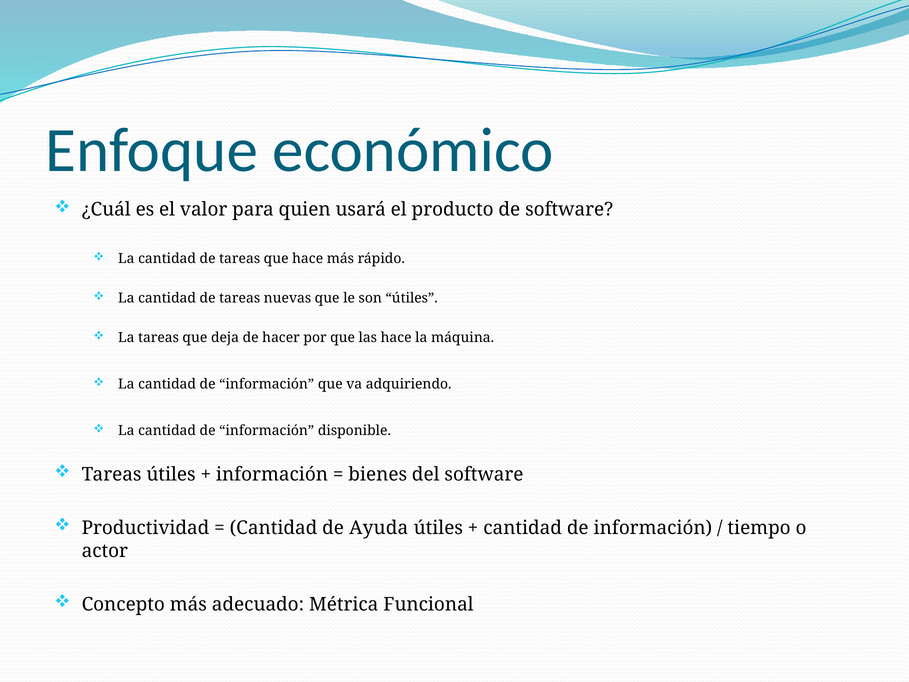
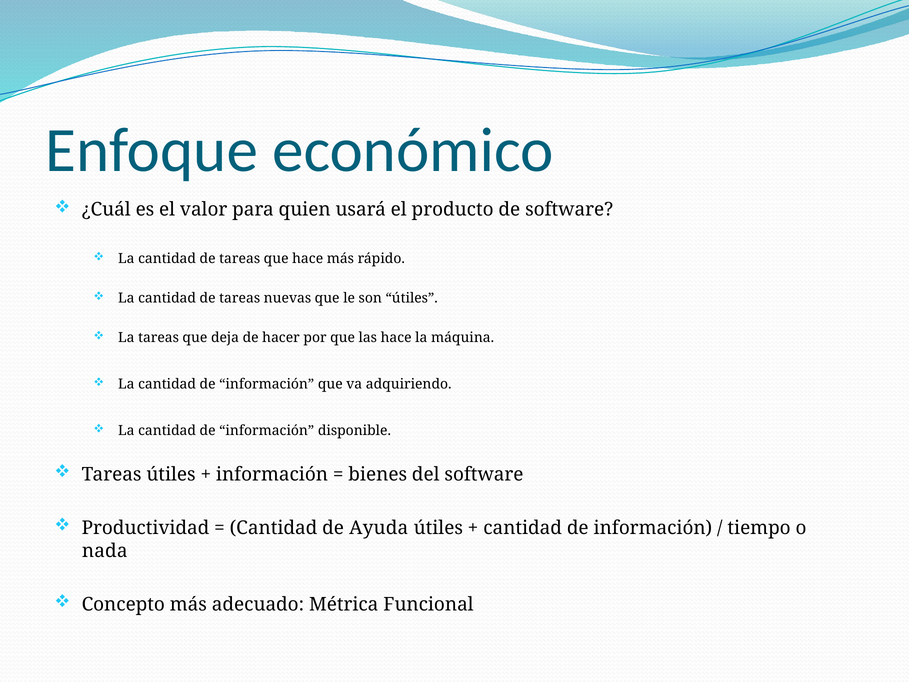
actor: actor -> nada
